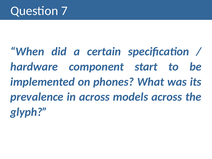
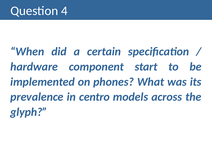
7: 7 -> 4
in across: across -> centro
